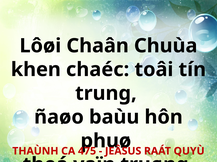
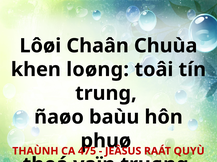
chaéc: chaéc -> loøng
